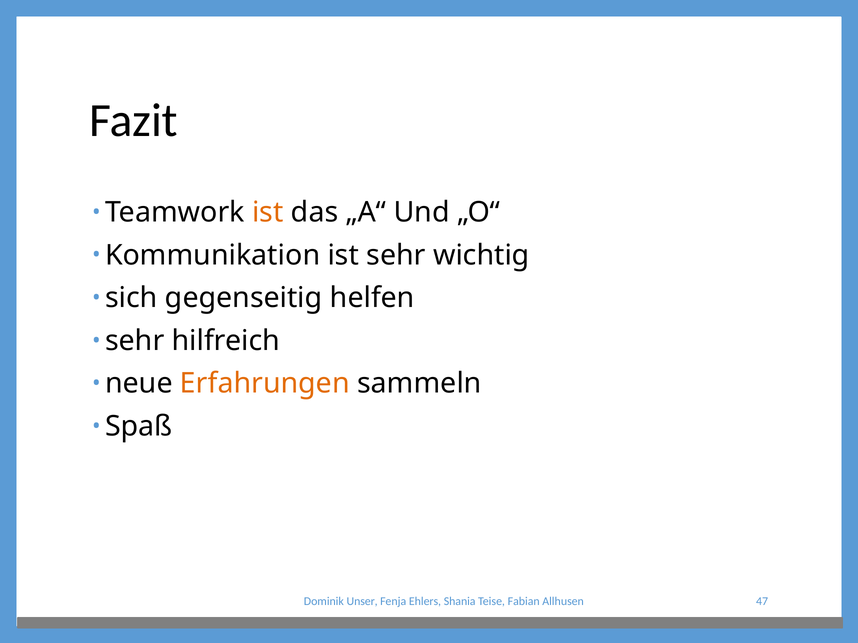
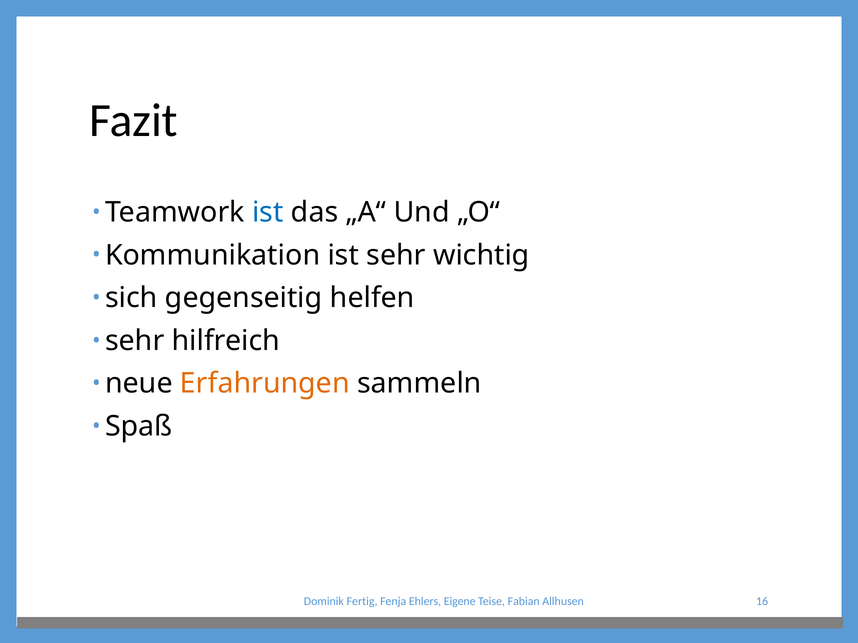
ist at (268, 213) colour: orange -> blue
Unser: Unser -> Fertig
Shania: Shania -> Eigene
47: 47 -> 16
